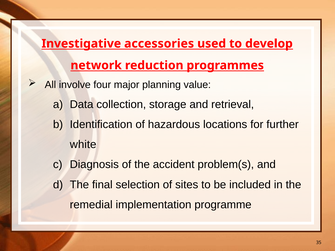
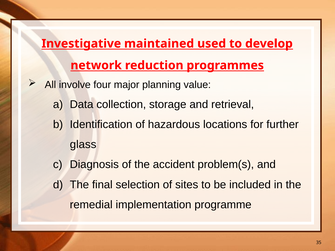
accessories: accessories -> maintained
white: white -> glass
